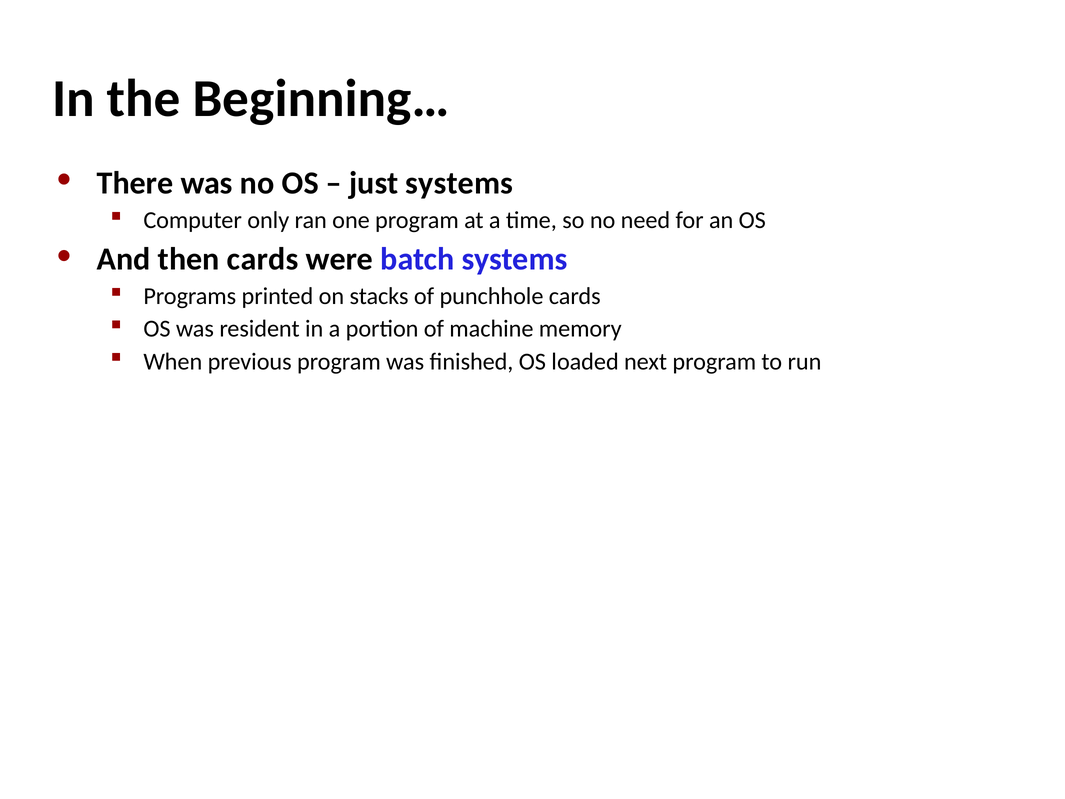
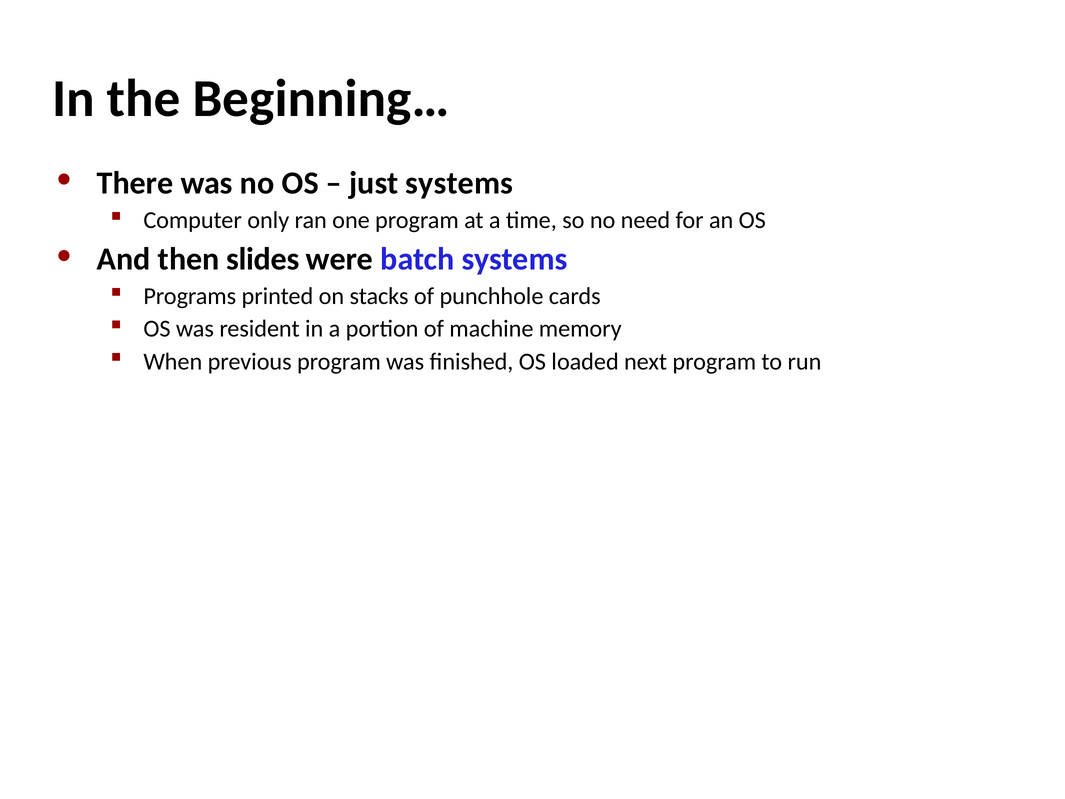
then cards: cards -> slides
